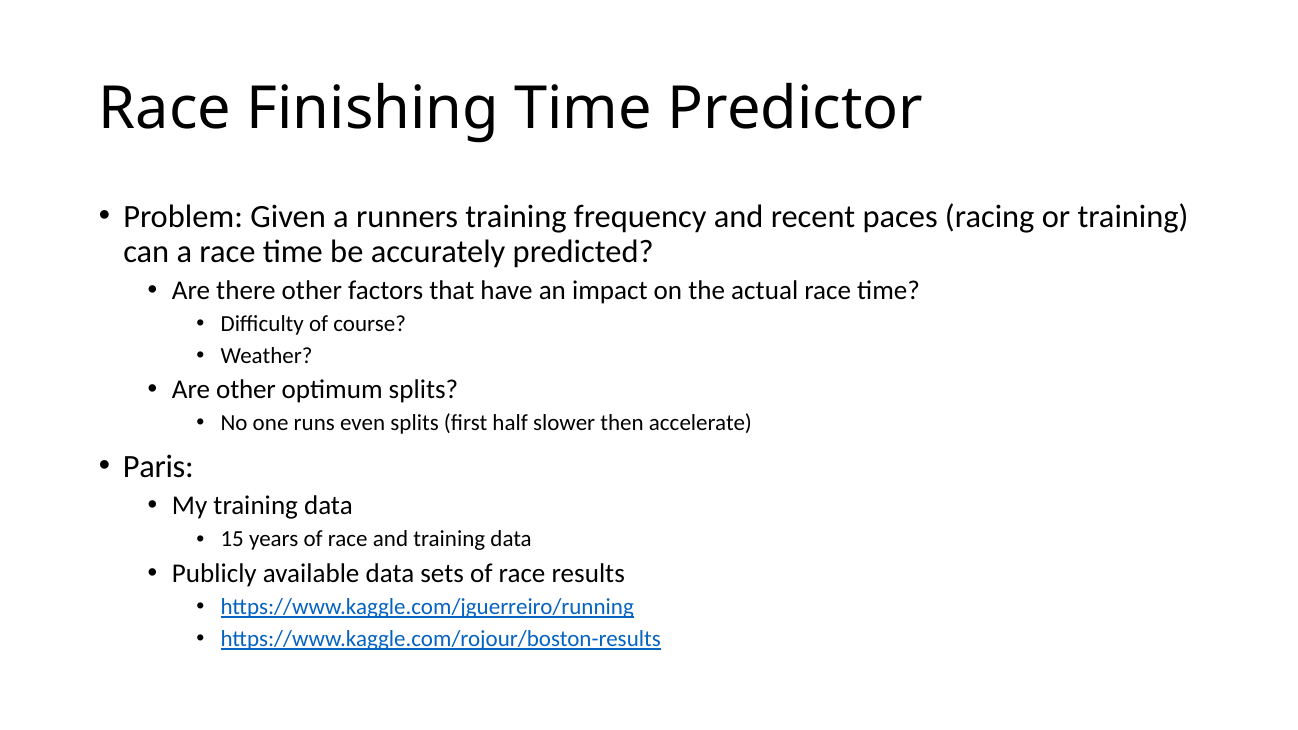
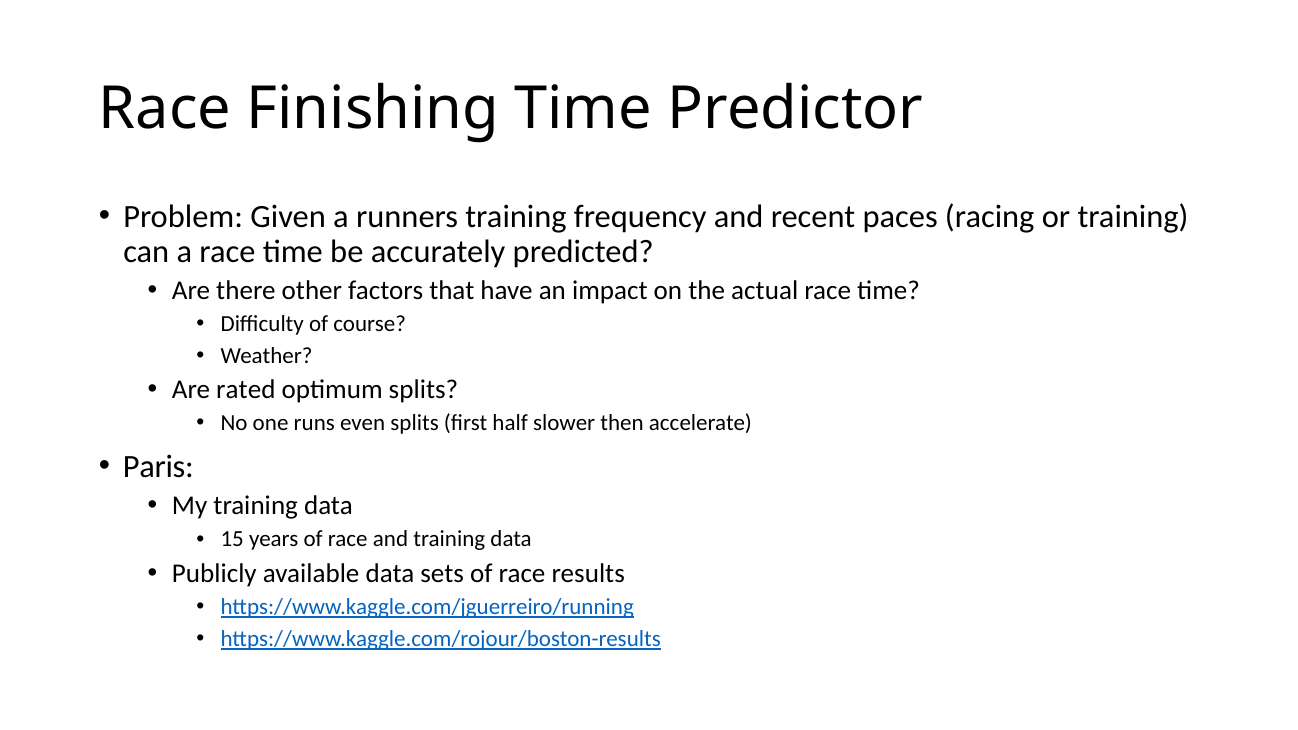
Are other: other -> rated
